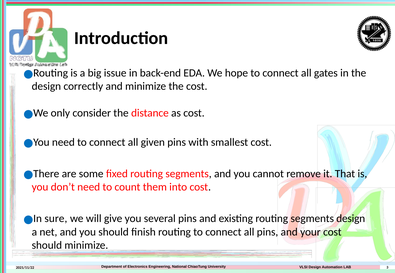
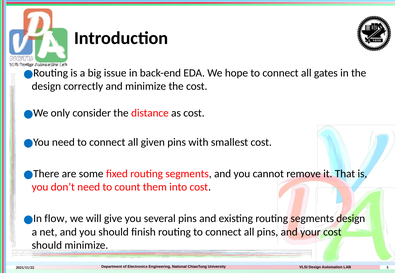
sure: sure -> flow
